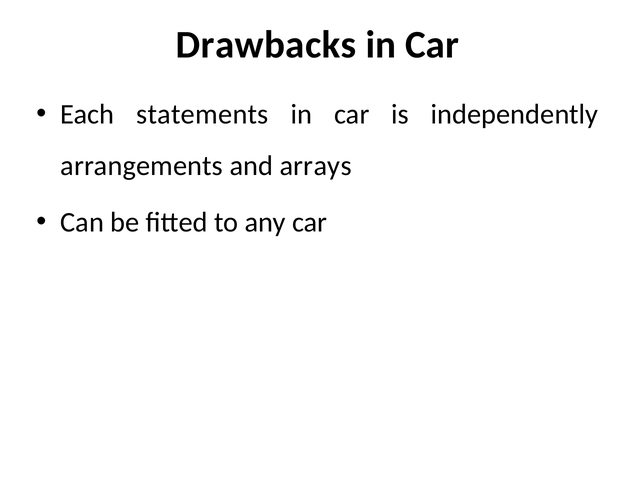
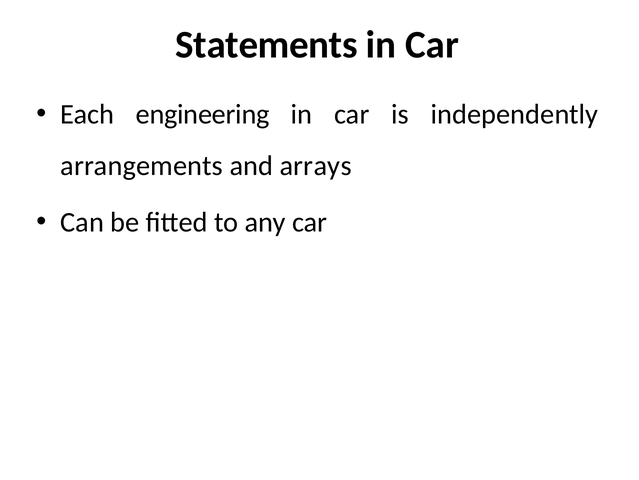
Drawbacks: Drawbacks -> Statements
statements: statements -> engineering
